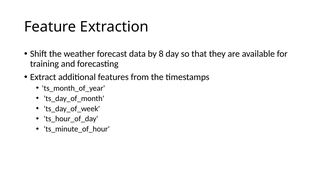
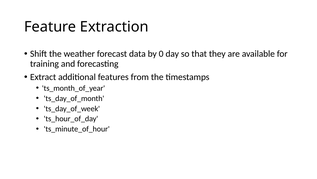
8: 8 -> 0
